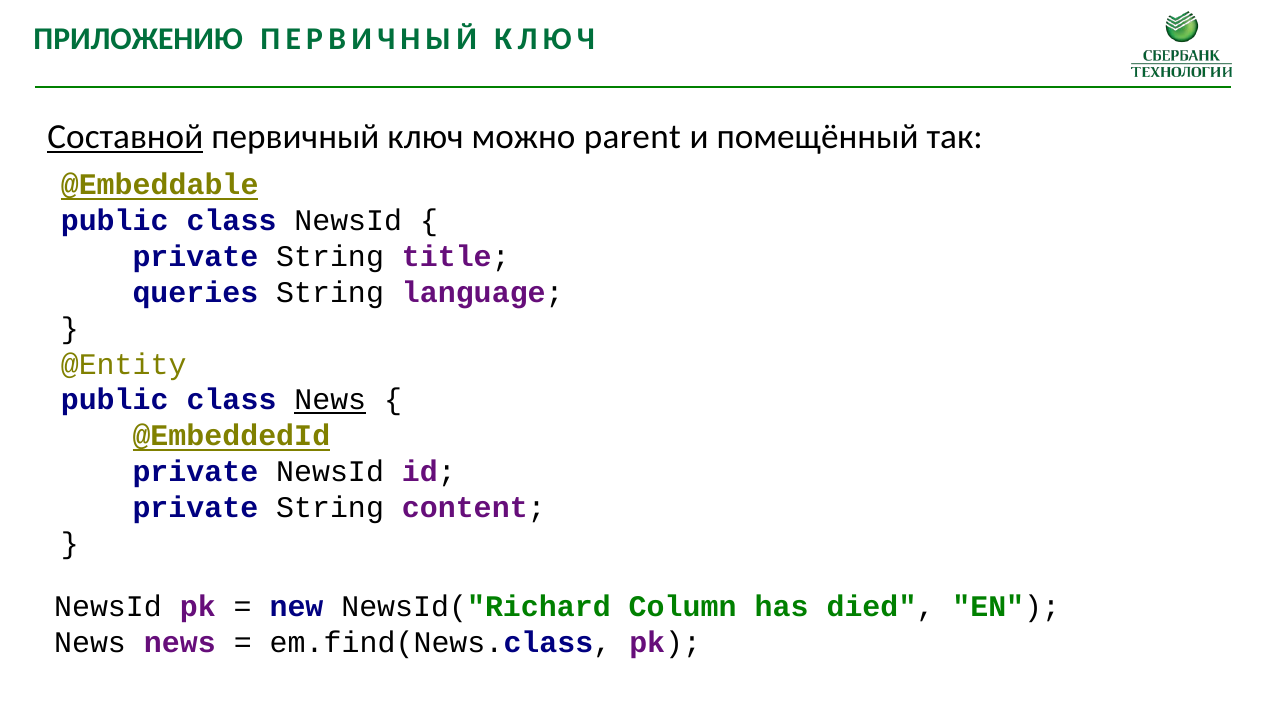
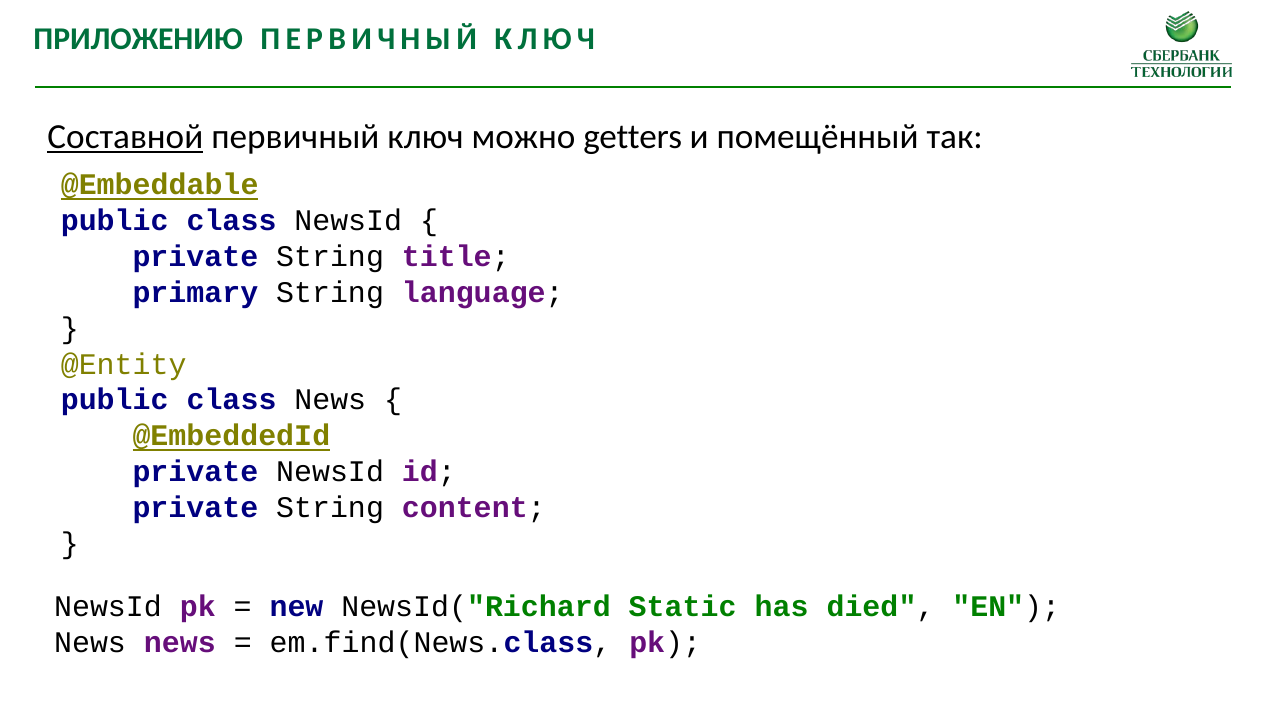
parent: parent -> getters
queries: queries -> primary
News at (330, 400) underline: present -> none
Column: Column -> Static
